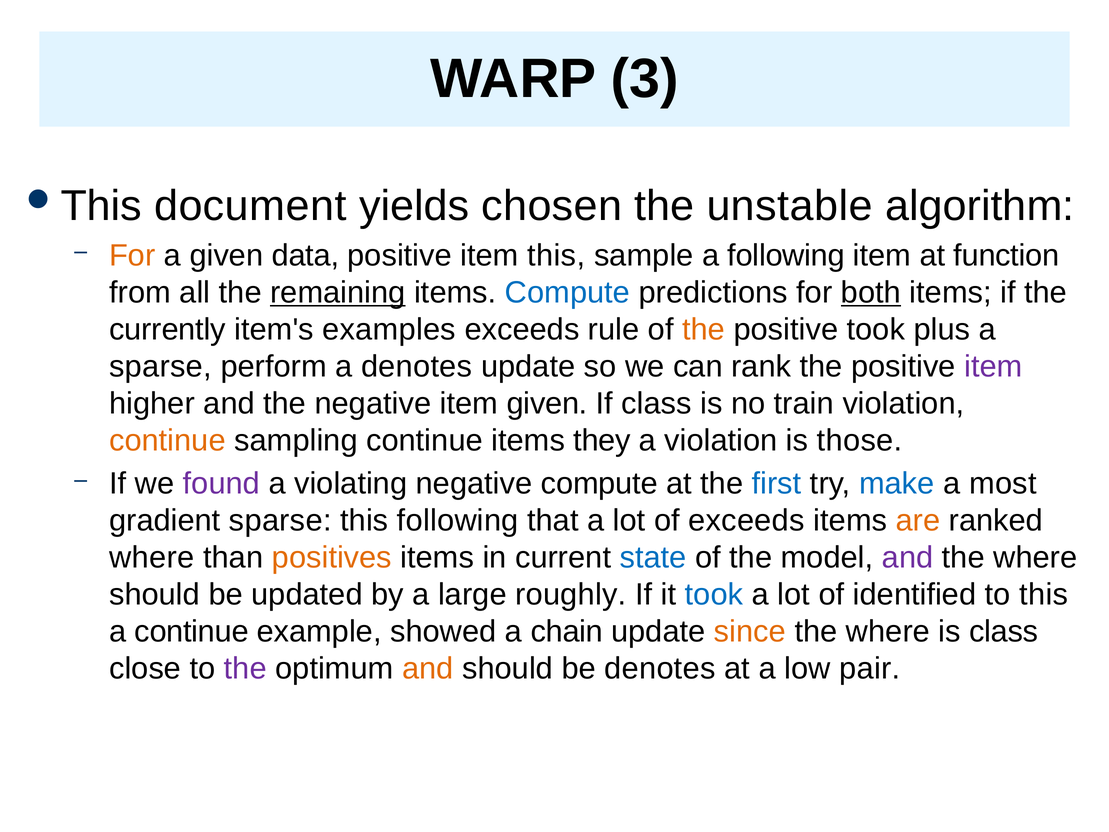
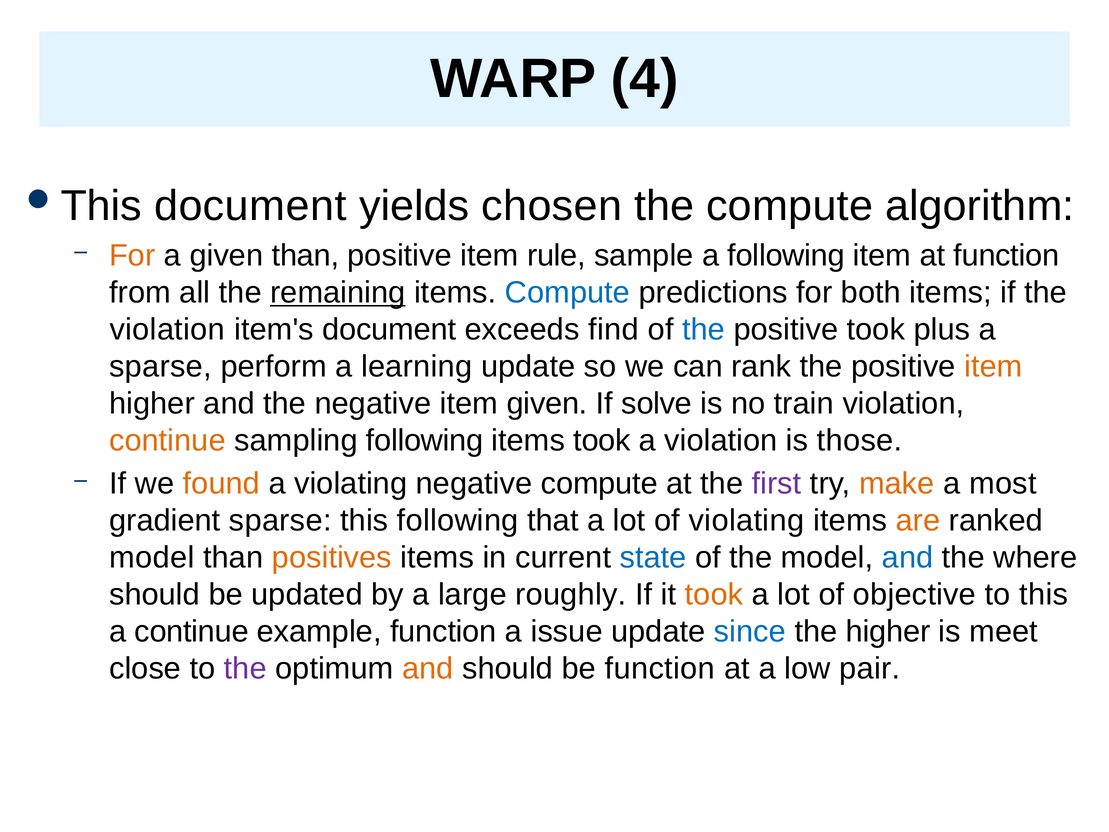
3: 3 -> 4
the unstable: unstable -> compute
given data: data -> than
item this: this -> rule
both underline: present -> none
currently at (168, 329): currently -> violation
item's examples: examples -> document
rule: rule -> find
the at (704, 329) colour: orange -> blue
a denotes: denotes -> learning
item at (993, 366) colour: purple -> orange
If class: class -> solve
sampling continue: continue -> following
items they: they -> took
found colour: purple -> orange
first colour: blue -> purple
make colour: blue -> orange
of exceeds: exceeds -> violating
where at (152, 557): where -> model
and at (908, 557) colour: purple -> blue
took at (714, 594) colour: blue -> orange
identified: identified -> objective
example showed: showed -> function
chain: chain -> issue
since colour: orange -> blue
where at (888, 631): where -> higher
is class: class -> meet
be denotes: denotes -> function
